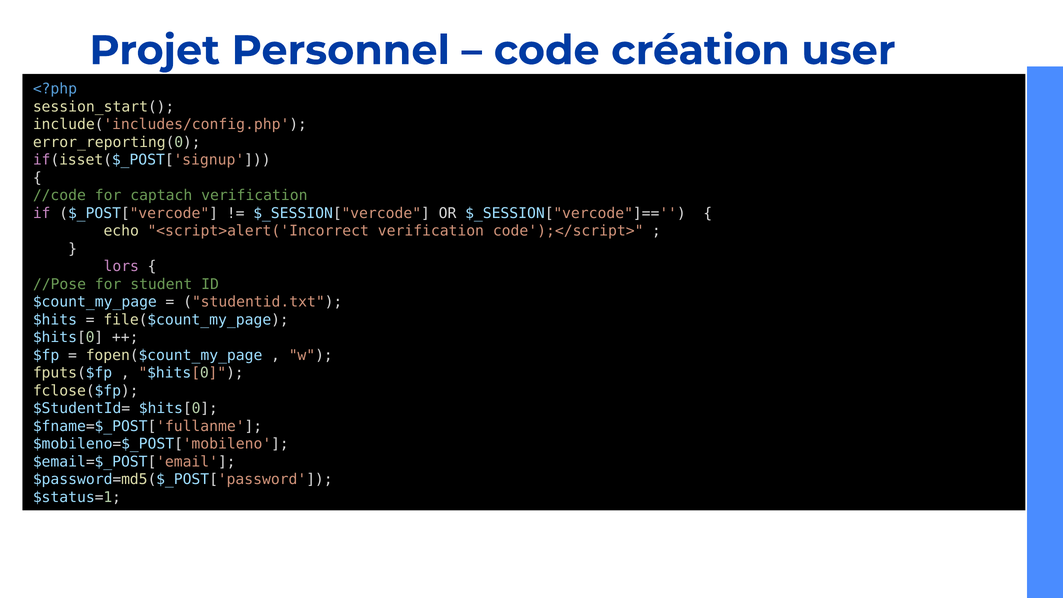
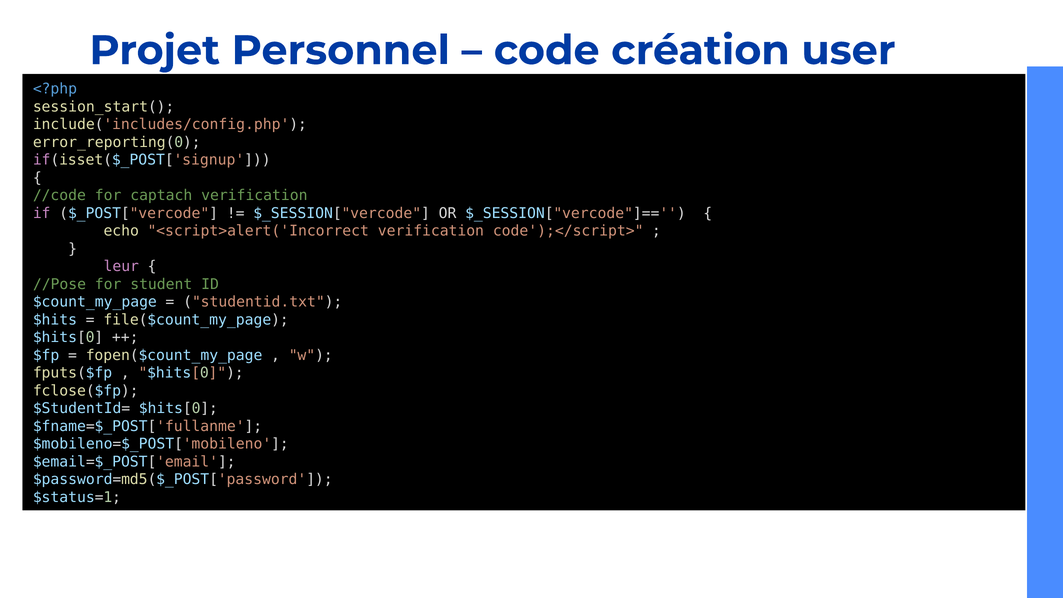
lors: lors -> leur
